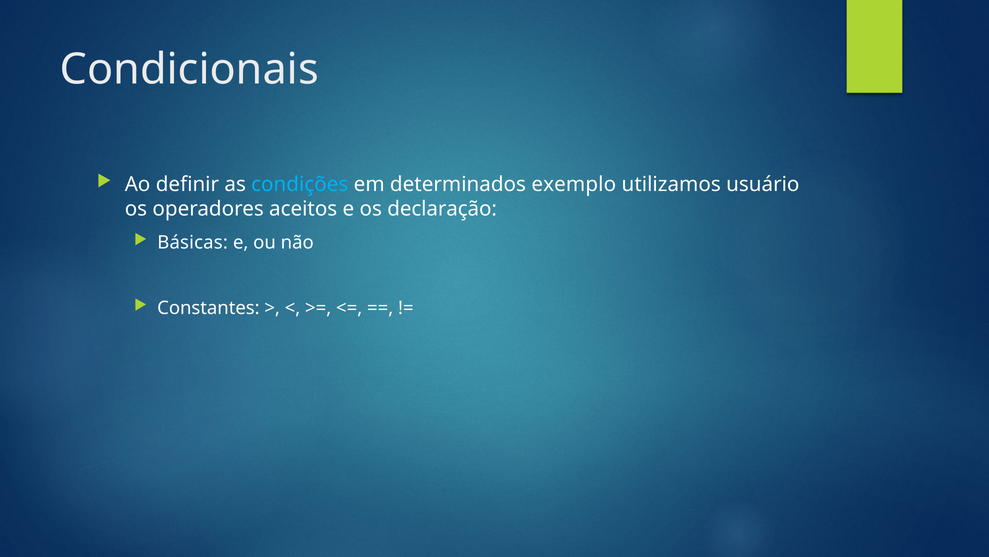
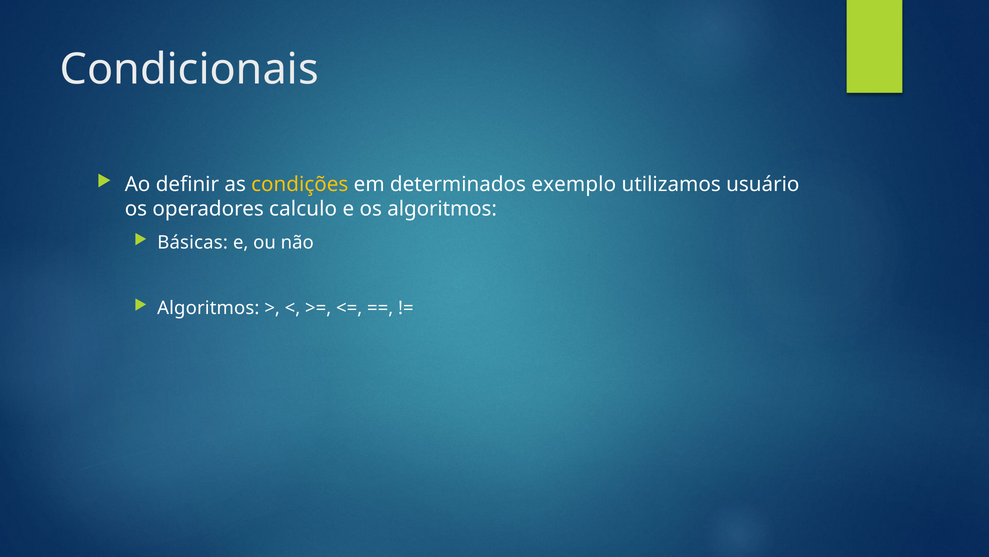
condições colour: light blue -> yellow
aceitos: aceitos -> calculo
os declaração: declaração -> algoritmos
Constantes at (208, 308): Constantes -> Algoritmos
